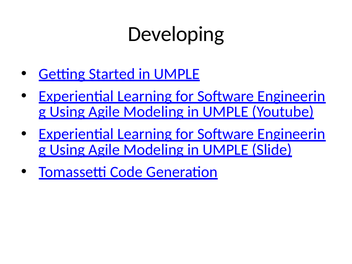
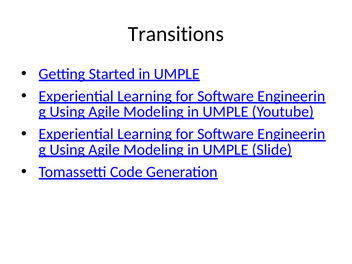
Developing: Developing -> Transitions
